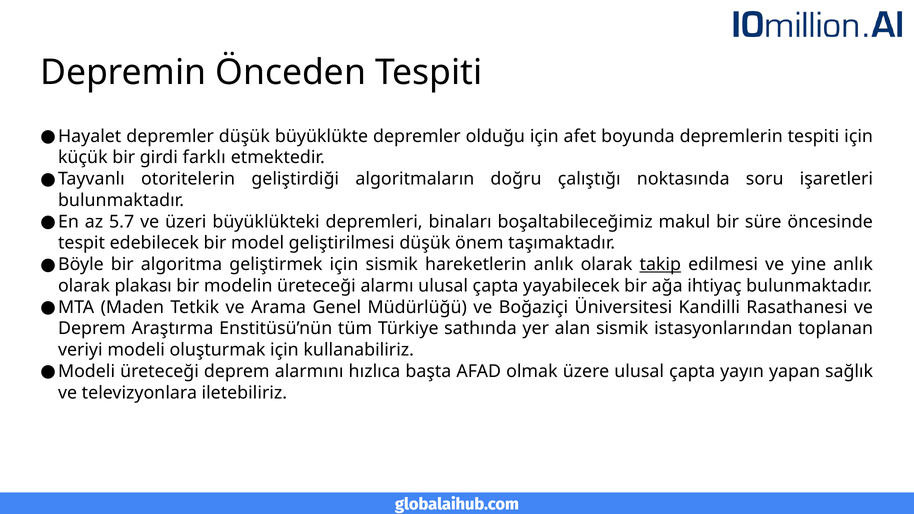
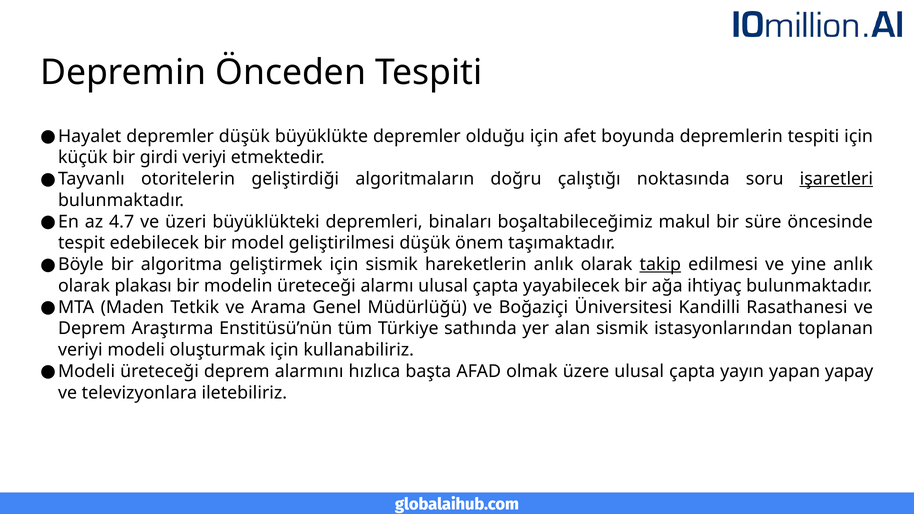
girdi farklı: farklı -> veriyi
işaretleri underline: none -> present
5.7: 5.7 -> 4.7
sağlık: sağlık -> yapay
